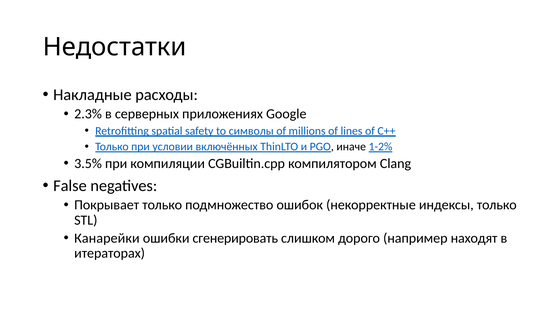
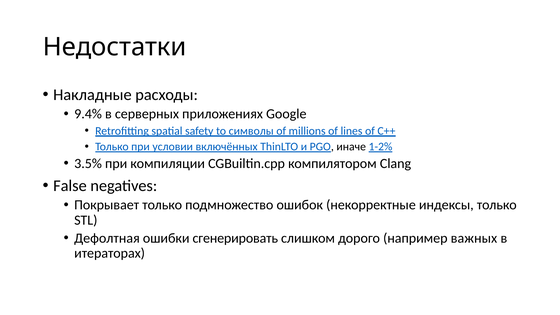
2.3%: 2.3% -> 9.4%
Канарейки: Канарейки -> Дефолтная
находят: находят -> важных
